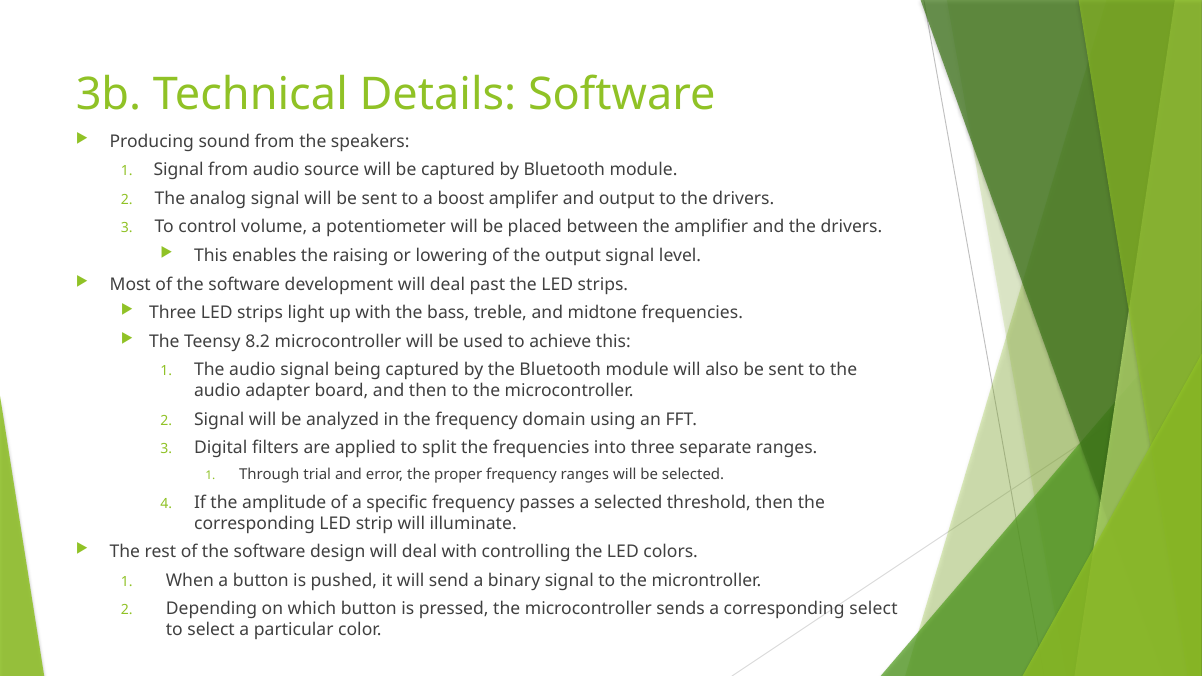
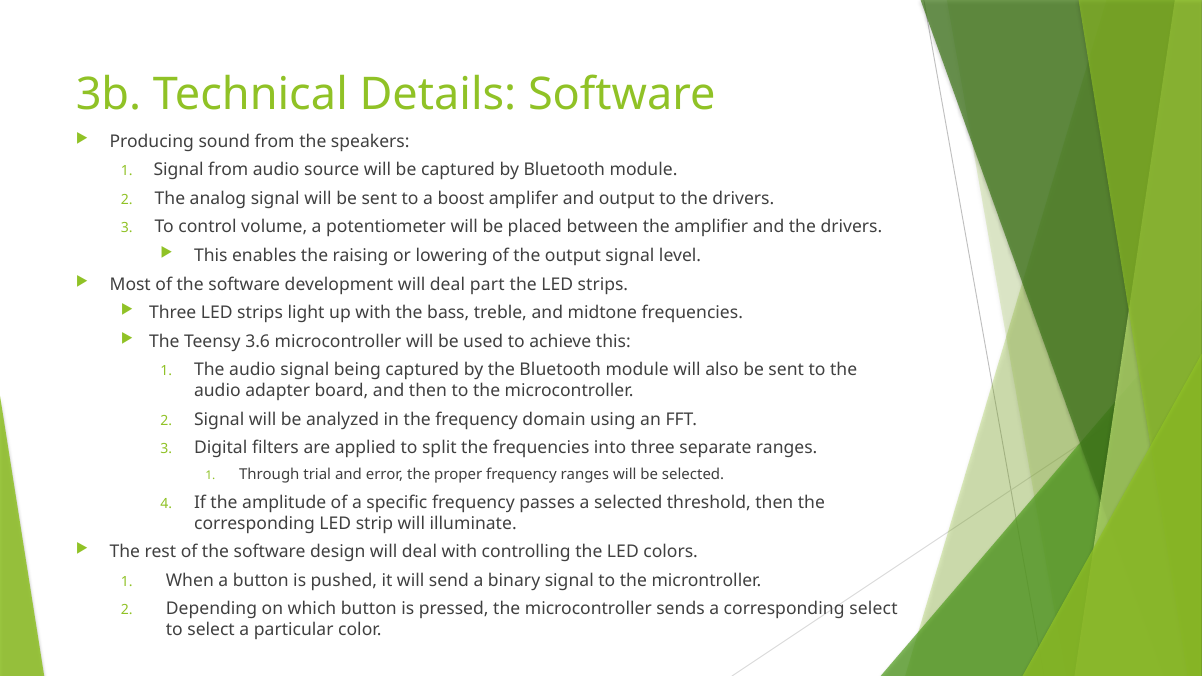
past: past -> part
8.2: 8.2 -> 3.6
